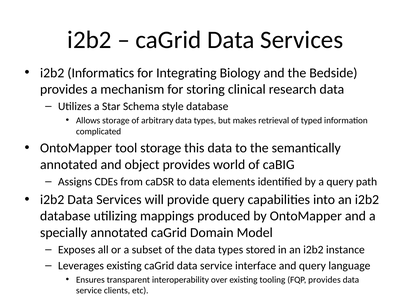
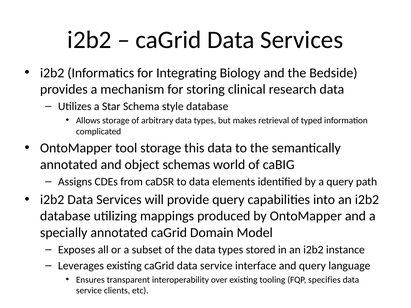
object provides: provides -> schemas
FQP provides: provides -> specifies
